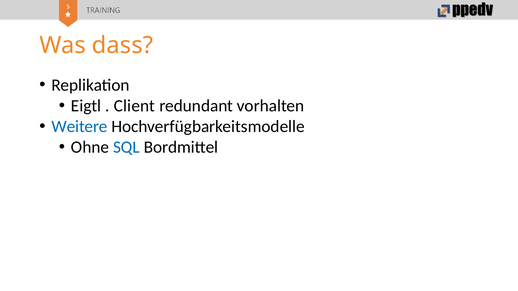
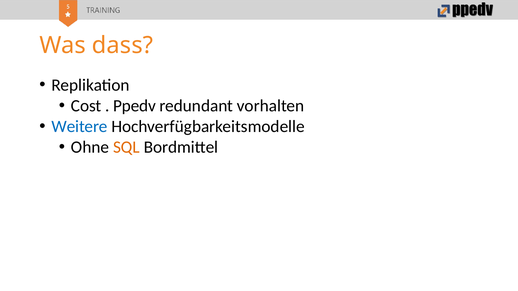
Eigtl: Eigtl -> Cost
Client: Client -> Ppedv
SQL colour: blue -> orange
